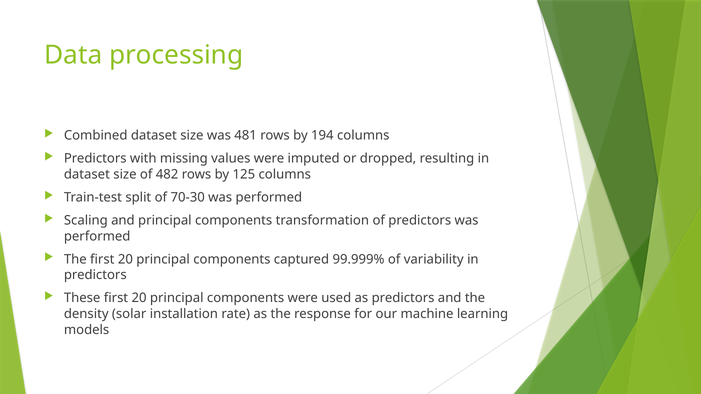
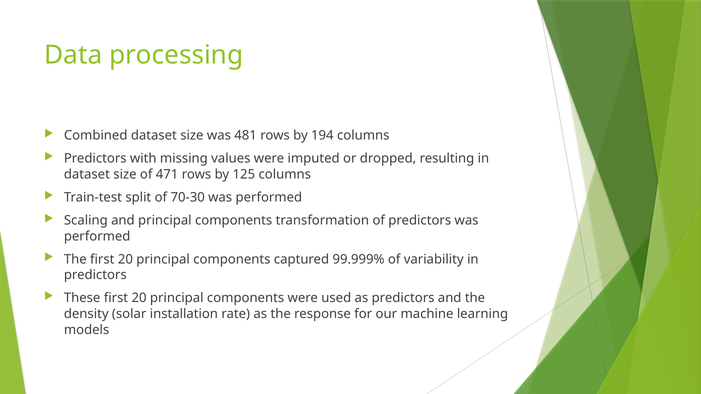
482: 482 -> 471
